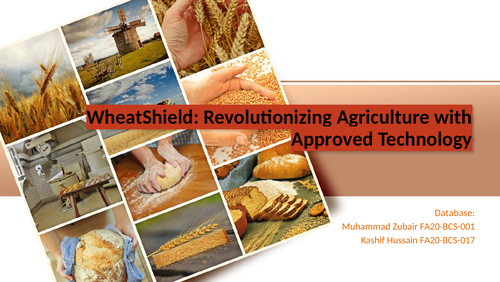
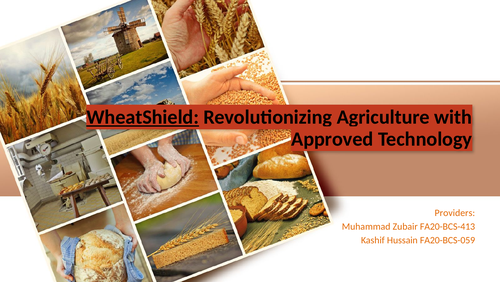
WheatShield underline: none -> present
Database: Database -> Providers
FA20-BCS-001: FA20-BCS-001 -> FA20-BCS-413
FA20-BCS-017: FA20-BCS-017 -> FA20-BCS-059
